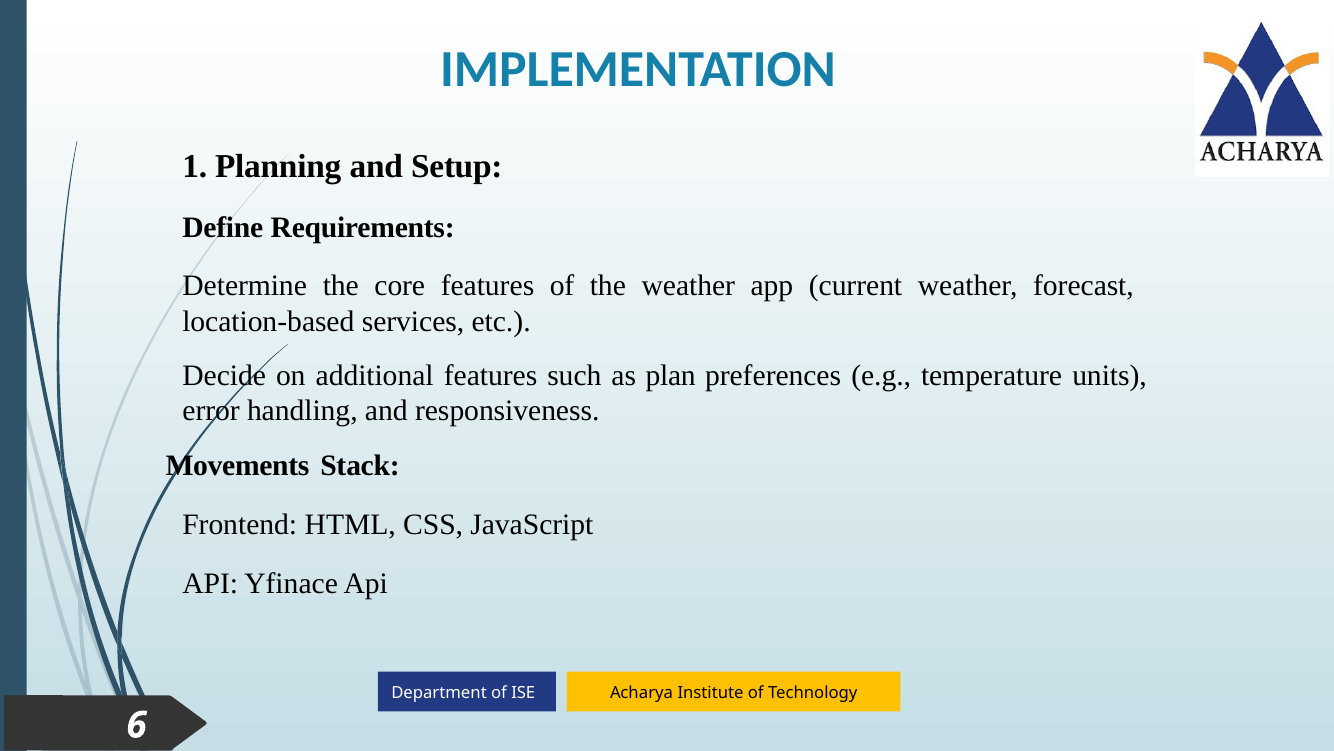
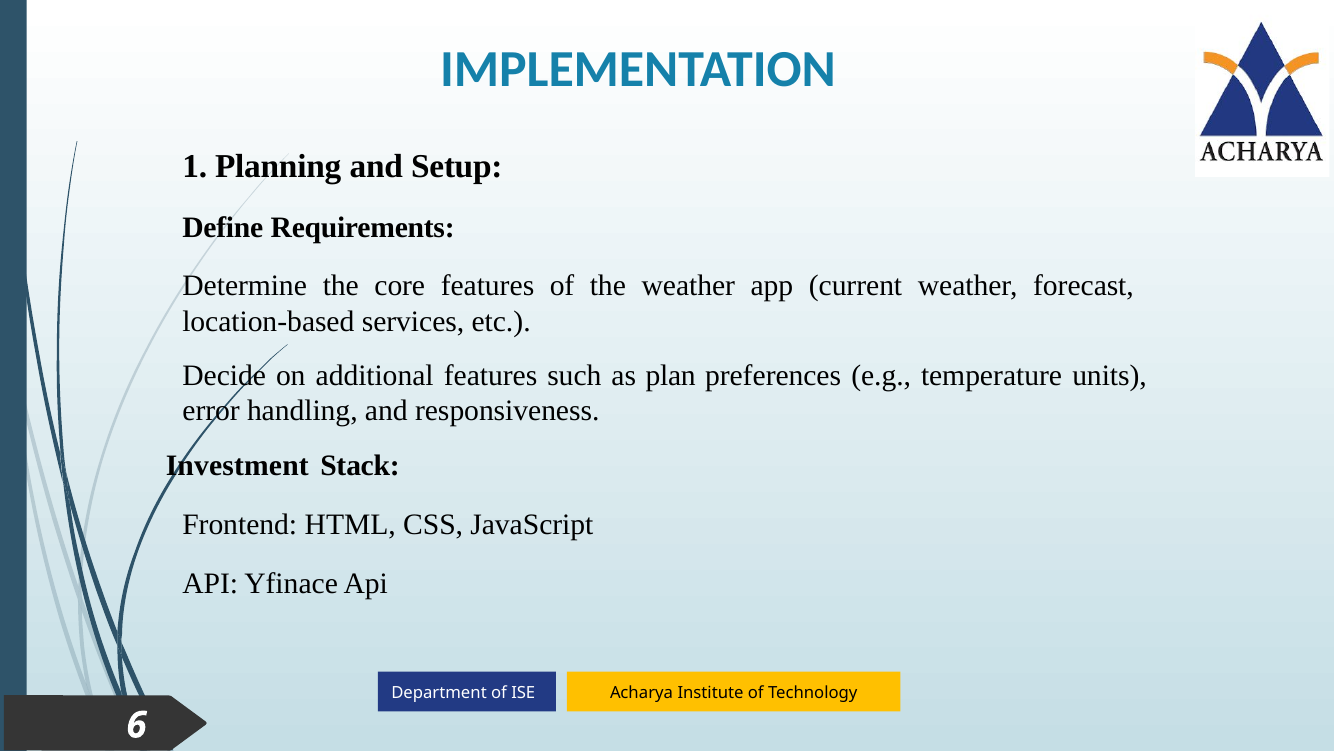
Movements: Movements -> Investment
